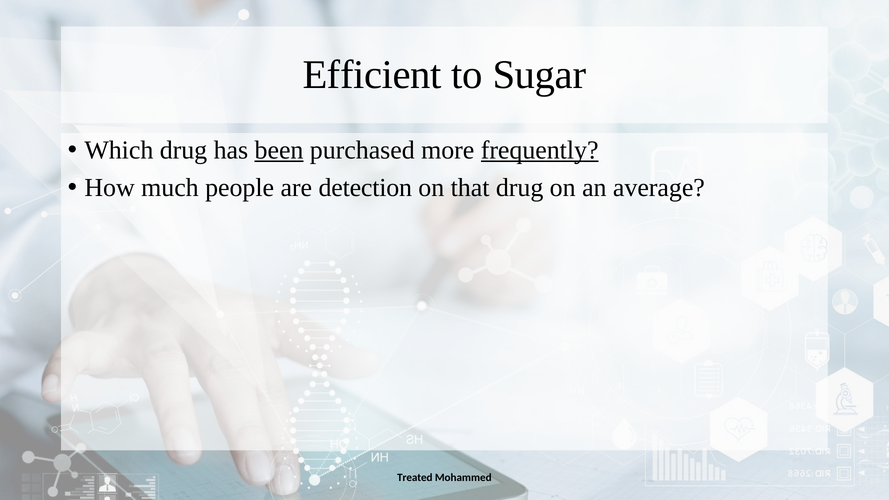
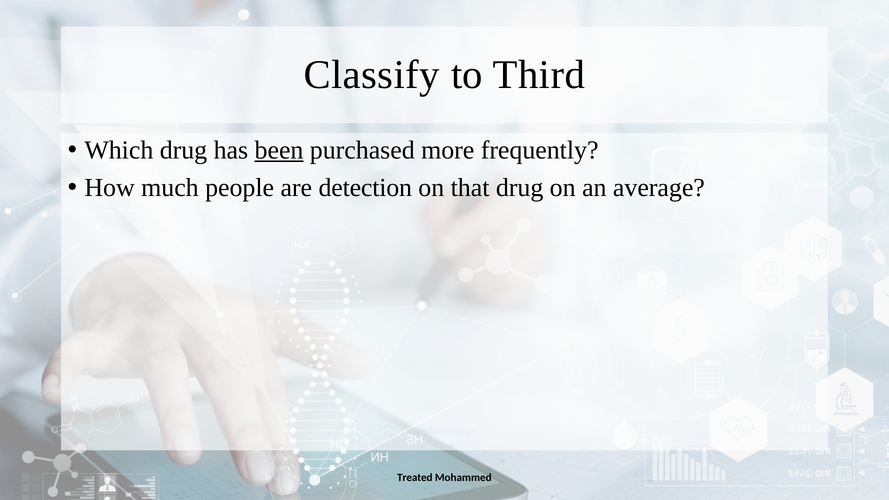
Efficient: Efficient -> Classify
Sugar: Sugar -> Third
frequently underline: present -> none
